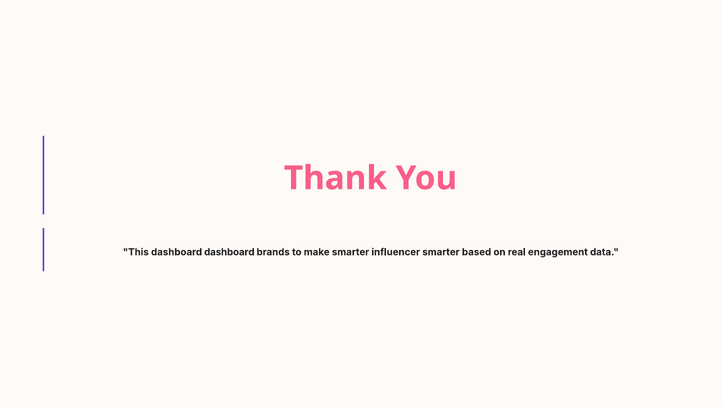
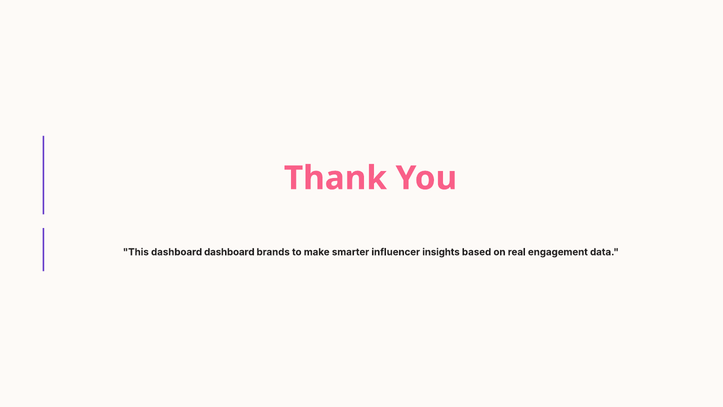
influencer smarter: smarter -> insights
